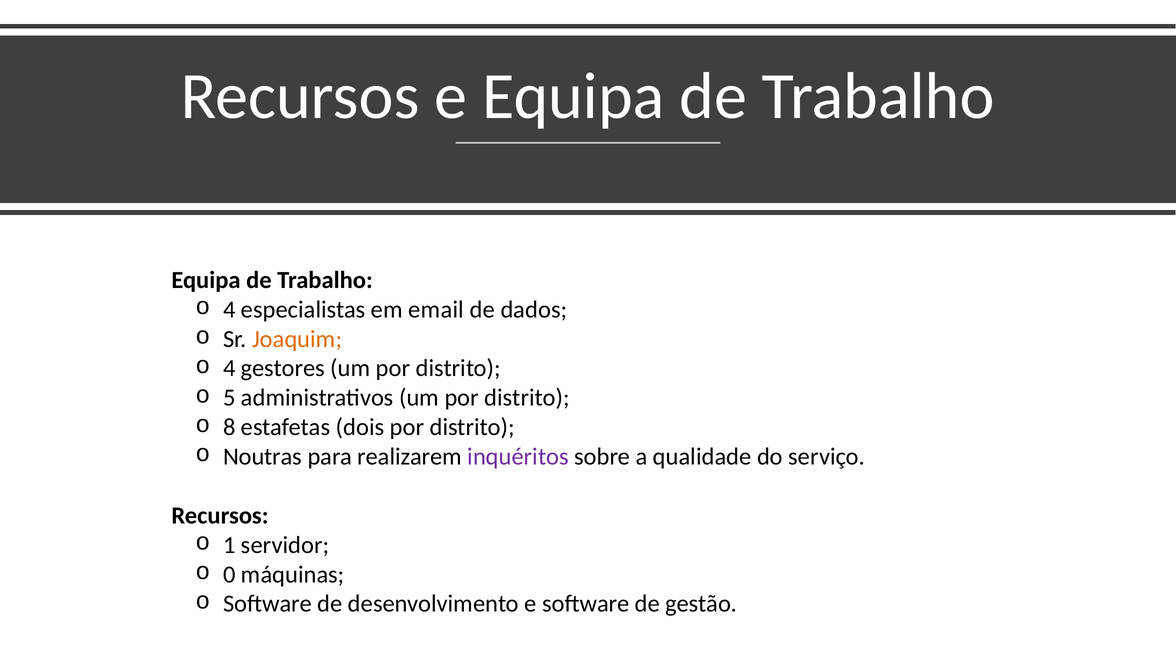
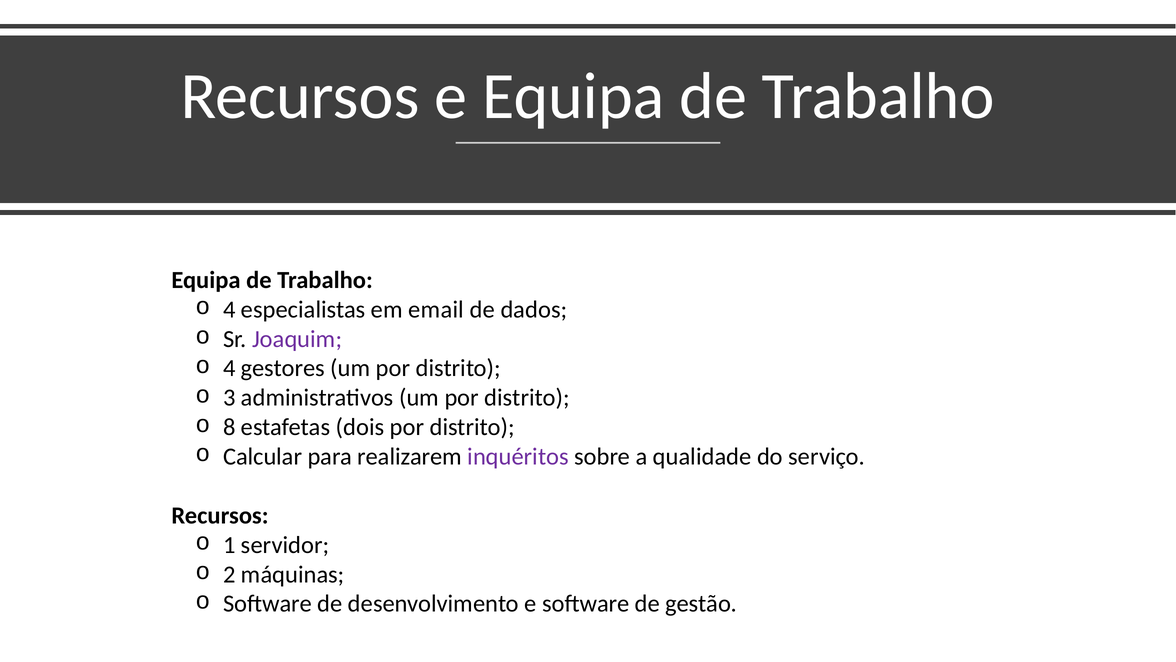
Joaquim colour: orange -> purple
5: 5 -> 3
Noutras: Noutras -> Calcular
0: 0 -> 2
